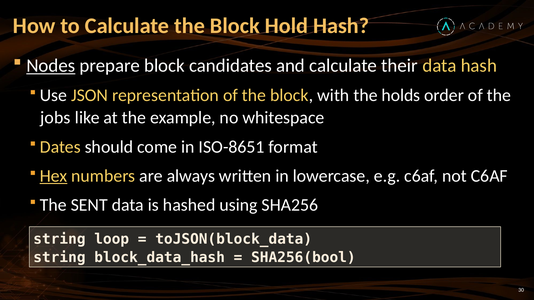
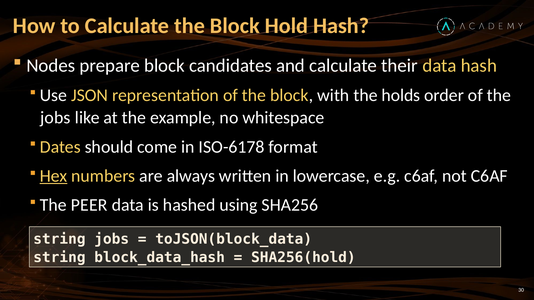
Nodes underline: present -> none
ISO-8651: ISO-8651 -> ISO-6178
SENT: SENT -> PEER
string loop: loop -> jobs
SHA256(bool: SHA256(bool -> SHA256(hold
